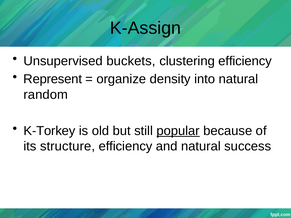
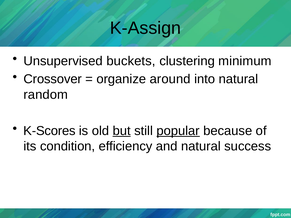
clustering efficiency: efficiency -> minimum
Represent: Represent -> Crossover
density: density -> around
K-Torkey: K-Torkey -> K-Scores
but underline: none -> present
structure: structure -> condition
